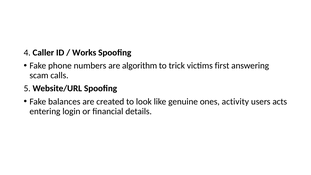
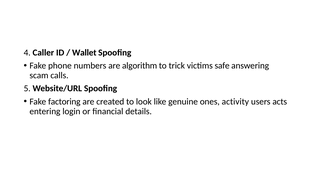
Works: Works -> Wallet
first: first -> safe
balances: balances -> factoring
